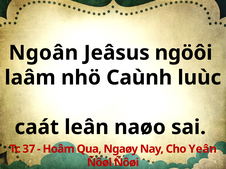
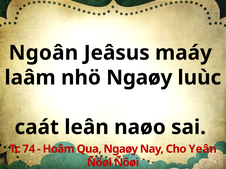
ngöôi: ngöôi -> maáy
nhö Caùnh: Caùnh -> Ngaøy
37: 37 -> 74
